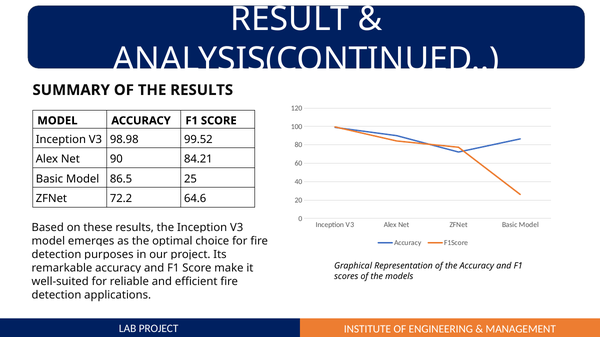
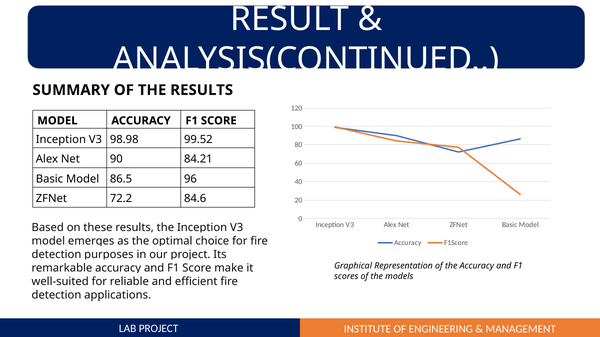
25: 25 -> 96
64.6: 64.6 -> 84.6
